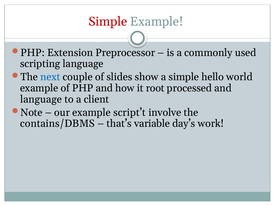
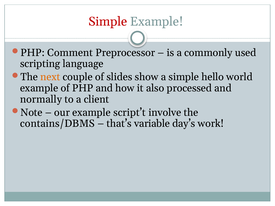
Extension: Extension -> Comment
next colour: blue -> orange
root: root -> also
language at (41, 99): language -> normally
